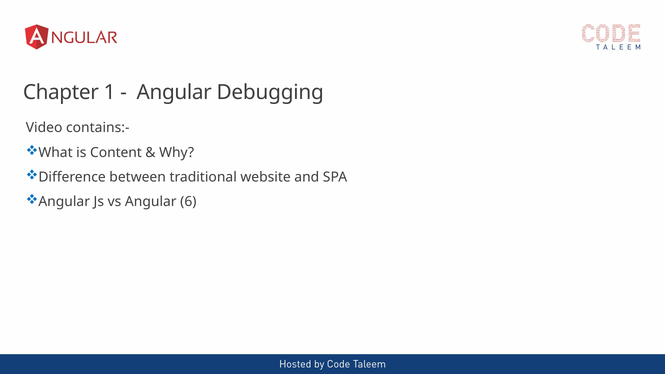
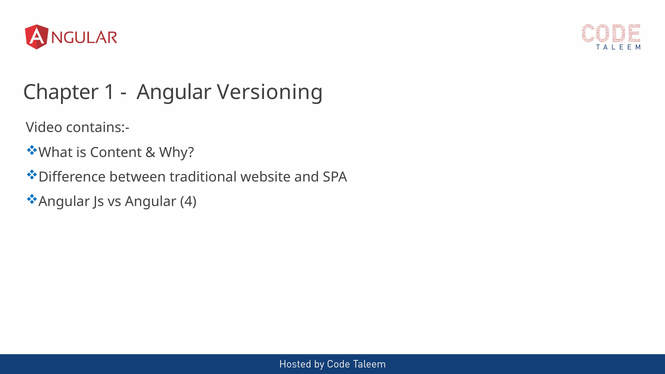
Debugging: Debugging -> Versioning
6: 6 -> 4
